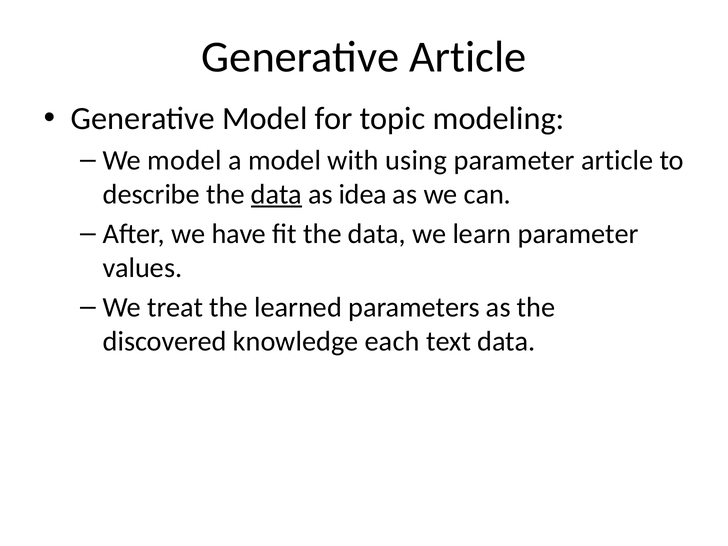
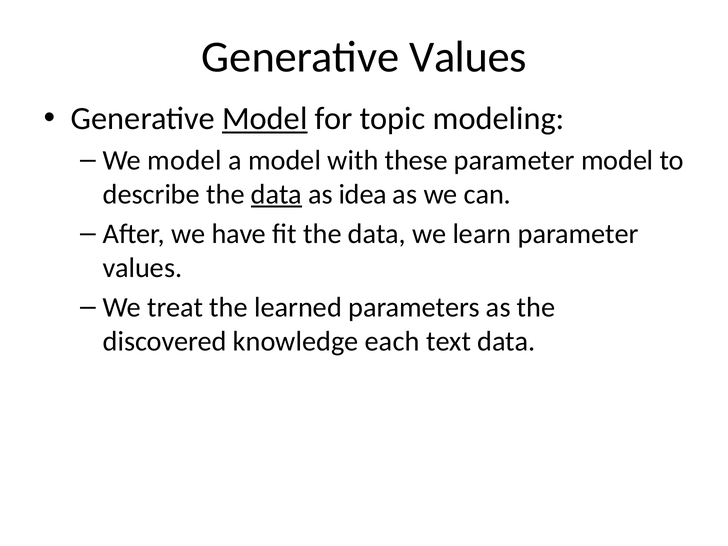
Generative Article: Article -> Values
Model at (265, 119) underline: none -> present
using: using -> these
parameter article: article -> model
